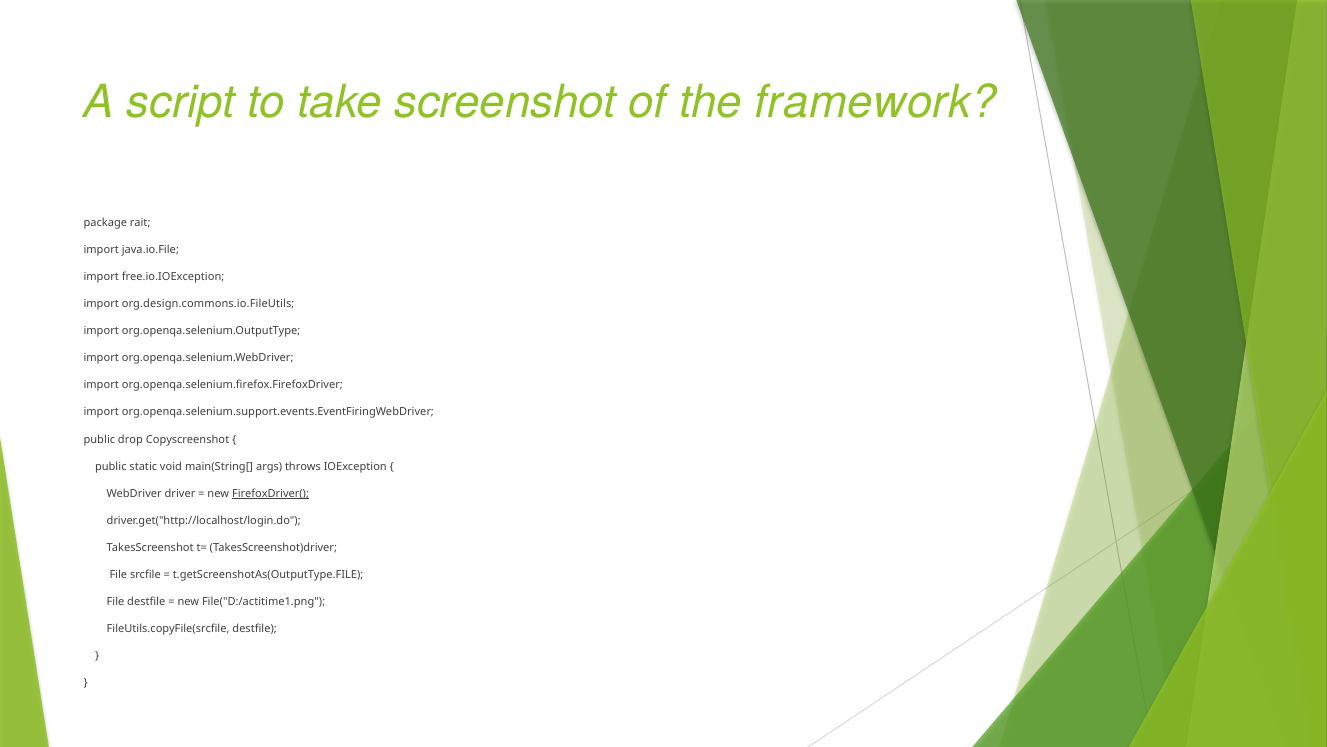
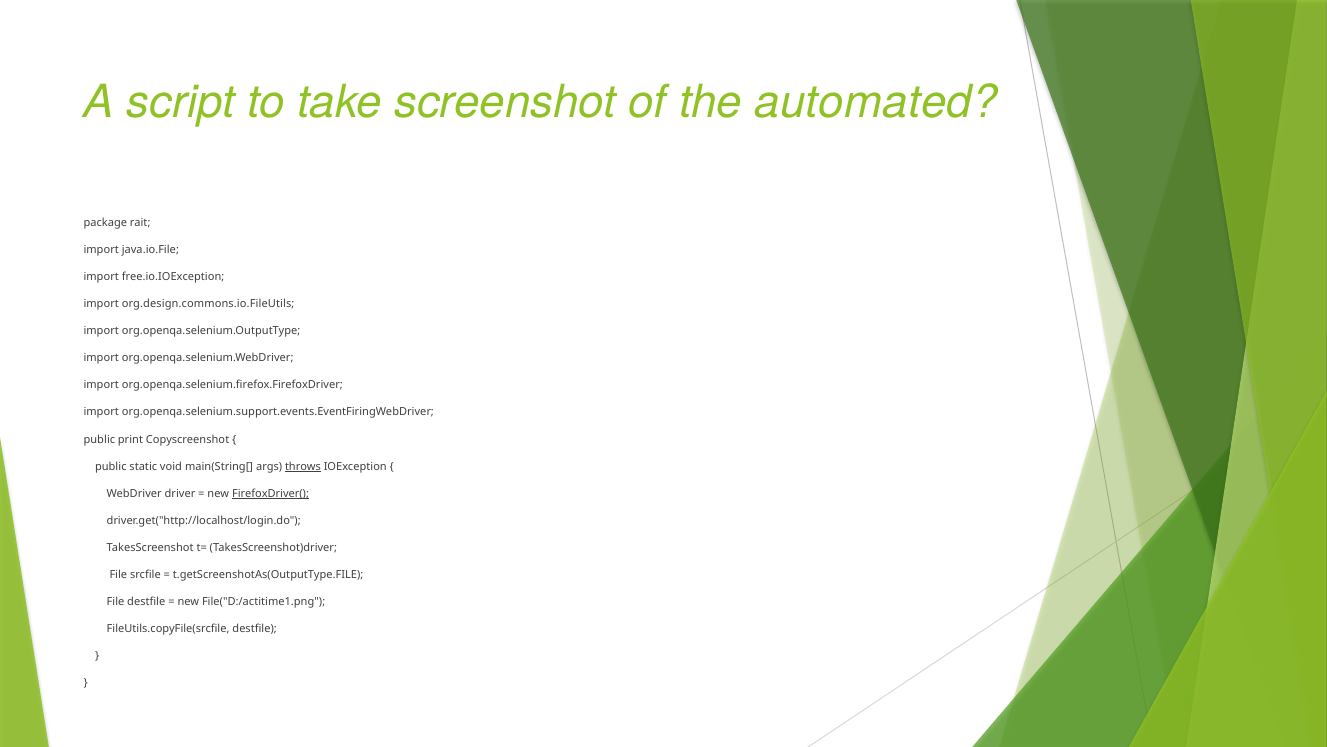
framework: framework -> automated
drop: drop -> print
throws underline: none -> present
